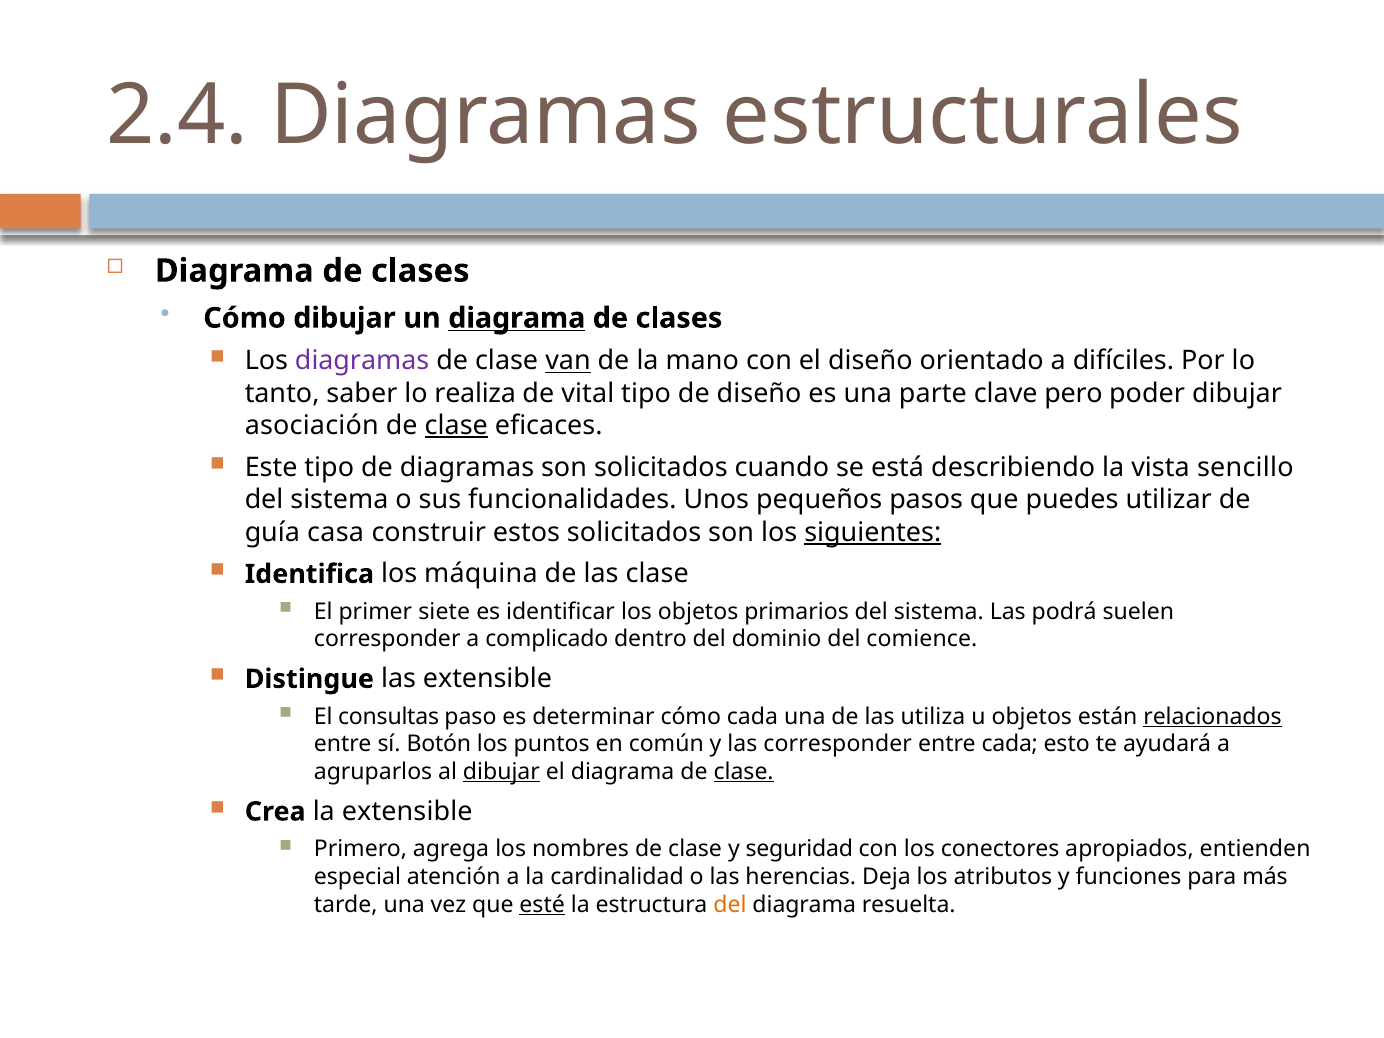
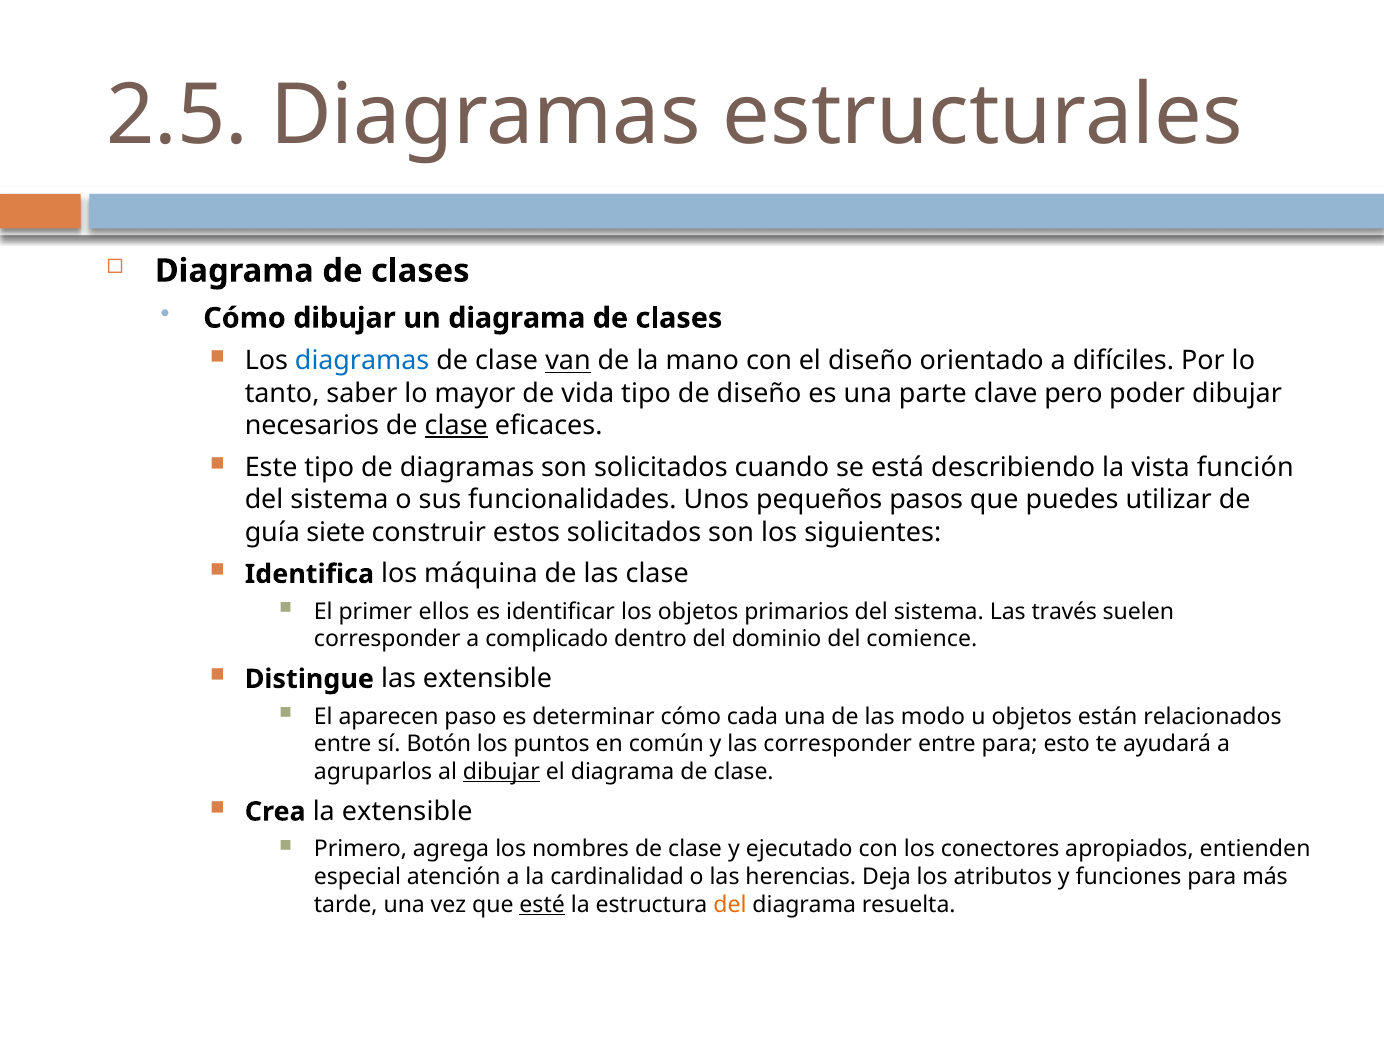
2.4: 2.4 -> 2.5
diagrama at (517, 318) underline: present -> none
diagramas at (362, 361) colour: purple -> blue
realiza: realiza -> mayor
vital: vital -> vida
asociación: asociación -> necesarios
sencillo: sencillo -> función
casa: casa -> siete
siguientes underline: present -> none
siete: siete -> ellos
podrá: podrá -> través
consultas: consultas -> aparecen
utiliza: utiliza -> modo
relacionados underline: present -> none
entre cada: cada -> para
clase at (744, 772) underline: present -> none
seguridad: seguridad -> ejecutado
